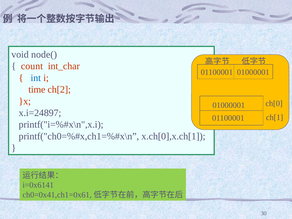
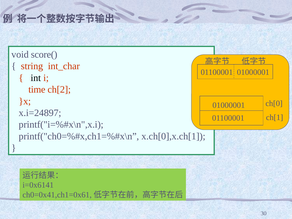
node(: node( -> score(
count: count -> string
int colour: blue -> black
